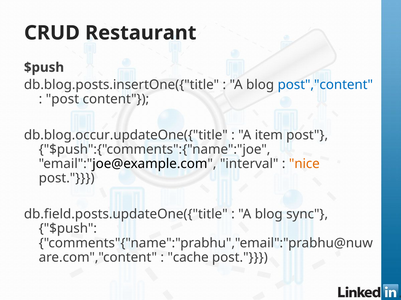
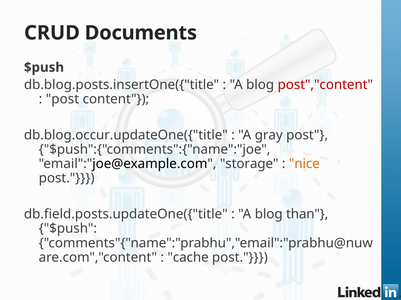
Restaurant: Restaurant -> Documents
post","content colour: blue -> red
item: item -> gray
interval: interval -> storage
sync: sync -> than
